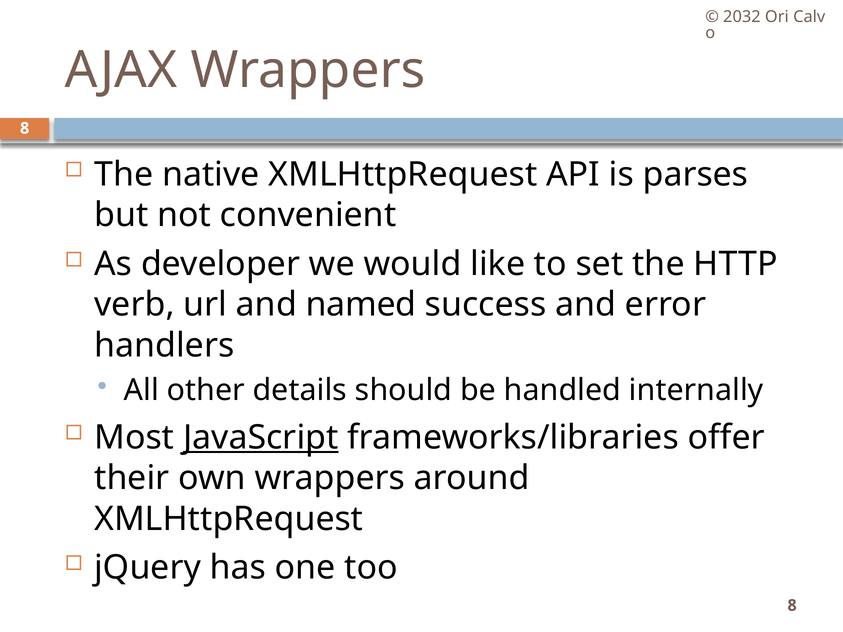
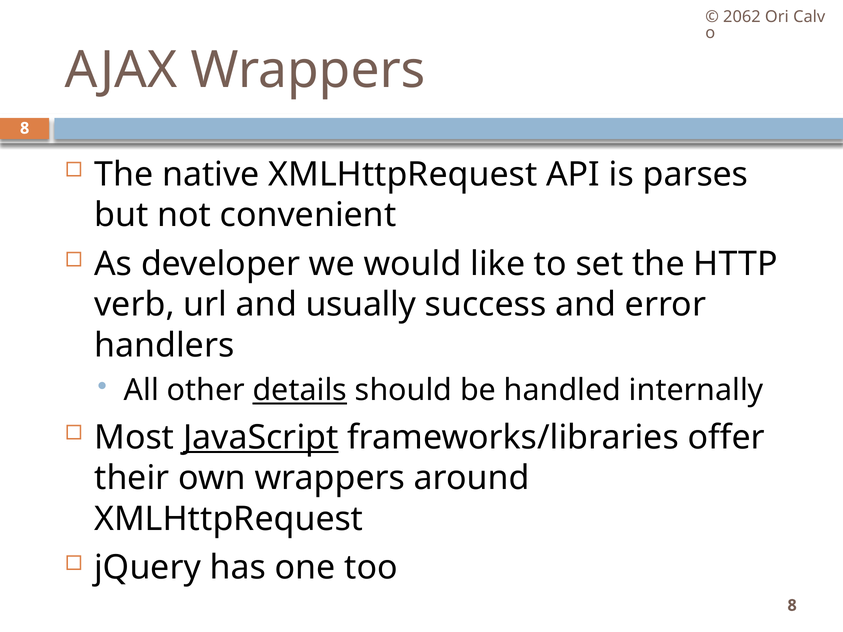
2032: 2032 -> 2062
named: named -> usually
details underline: none -> present
